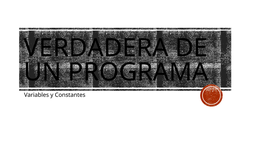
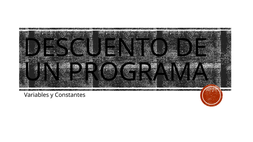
VERDADERA: VERDADERA -> DESCUENTO
